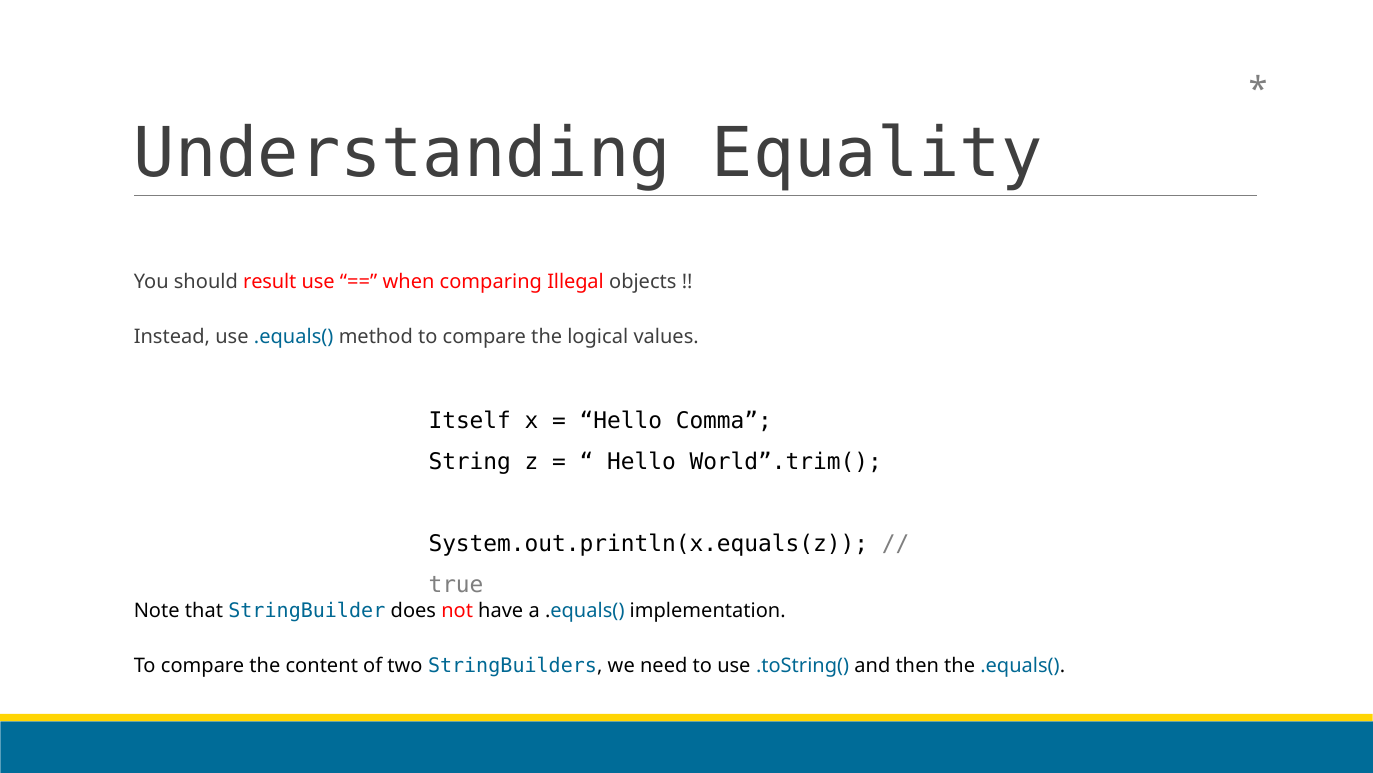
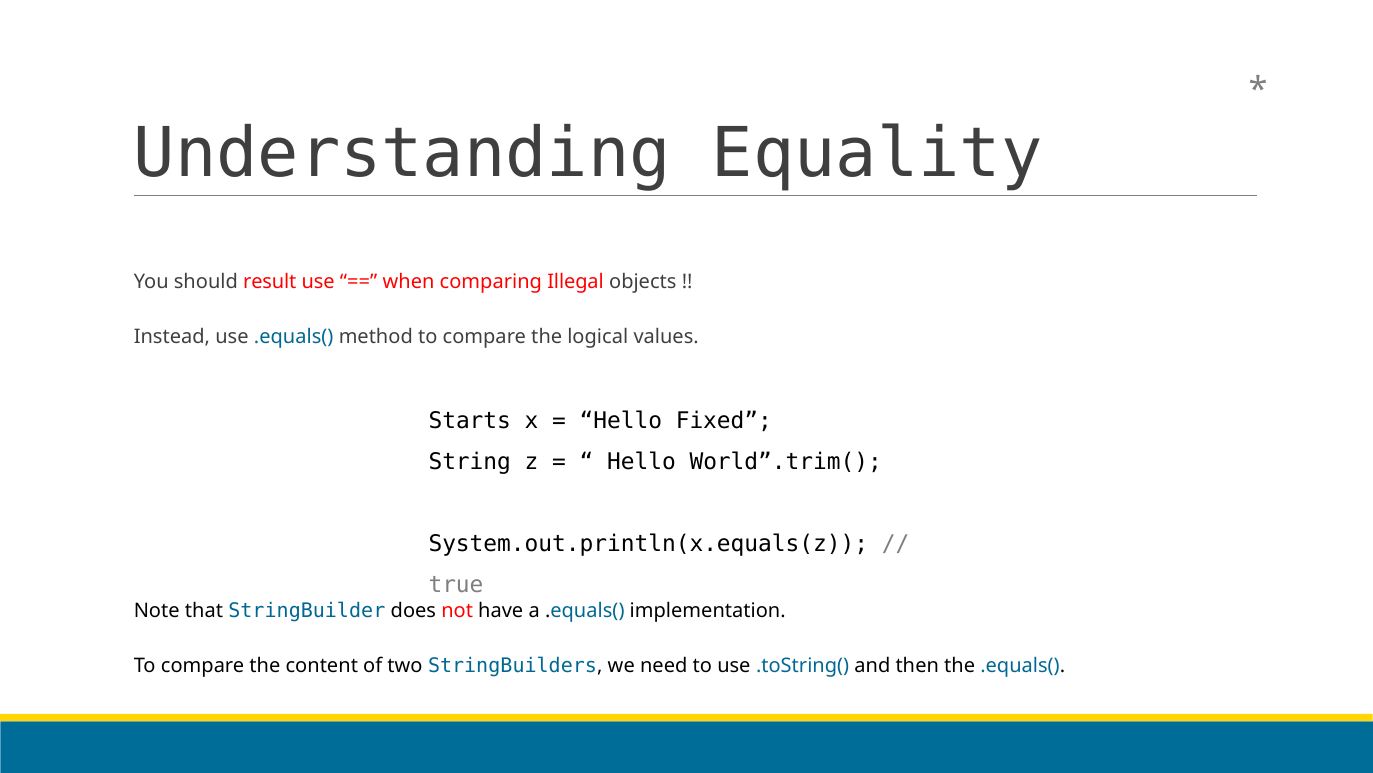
Itself: Itself -> Starts
Comma: Comma -> Fixed
